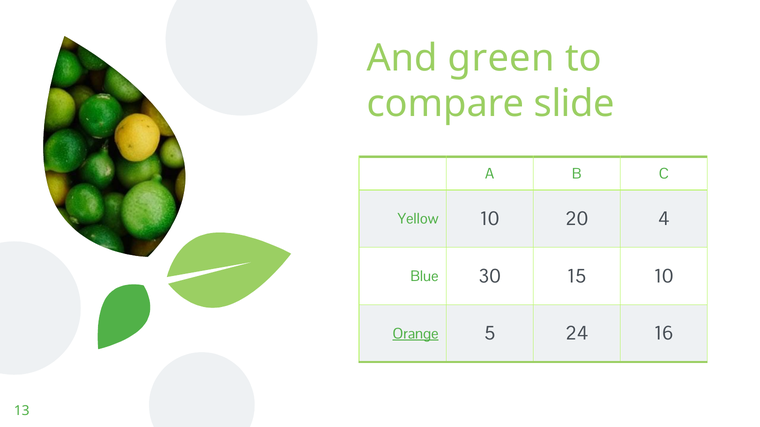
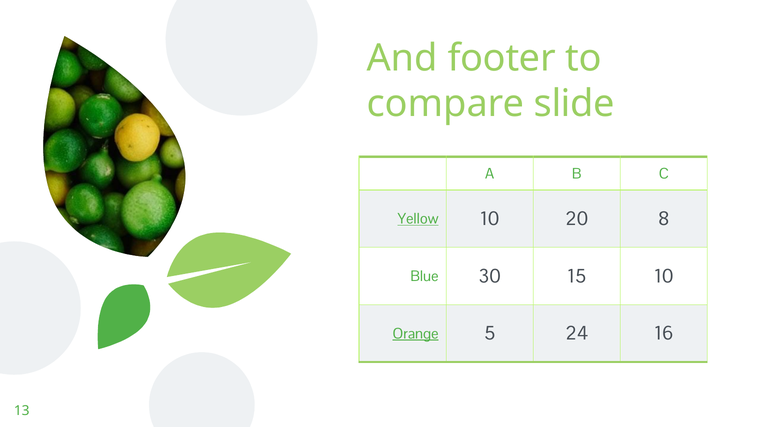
green: green -> footer
Yellow underline: none -> present
4: 4 -> 8
